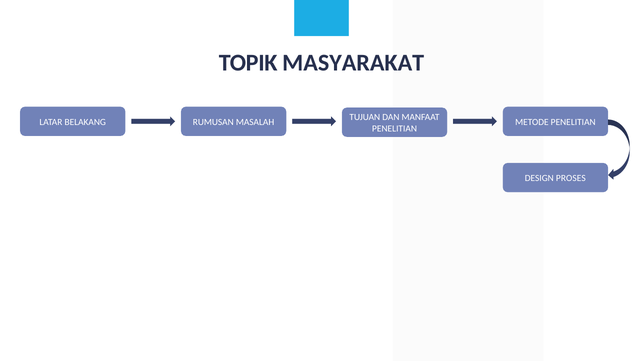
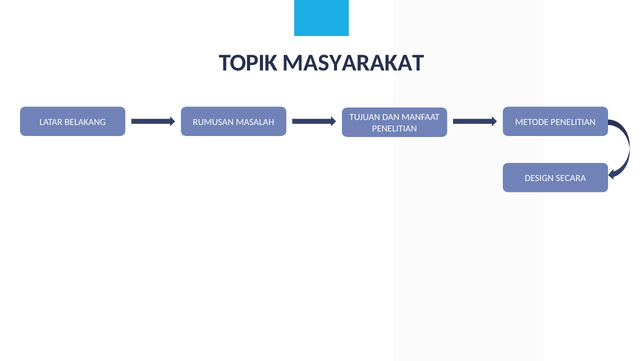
PROSES: PROSES -> SECARA
